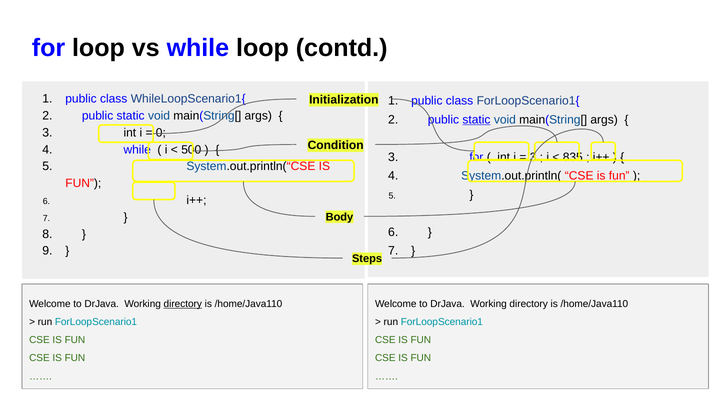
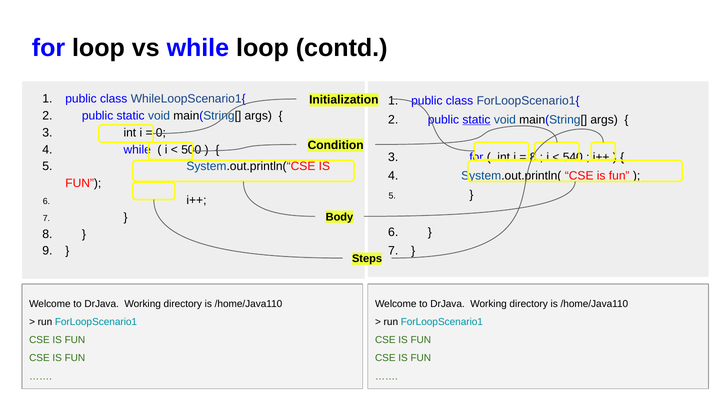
3 at (533, 157): 3 -> 8
835: 835 -> 540
directory at (183, 304) underline: present -> none
